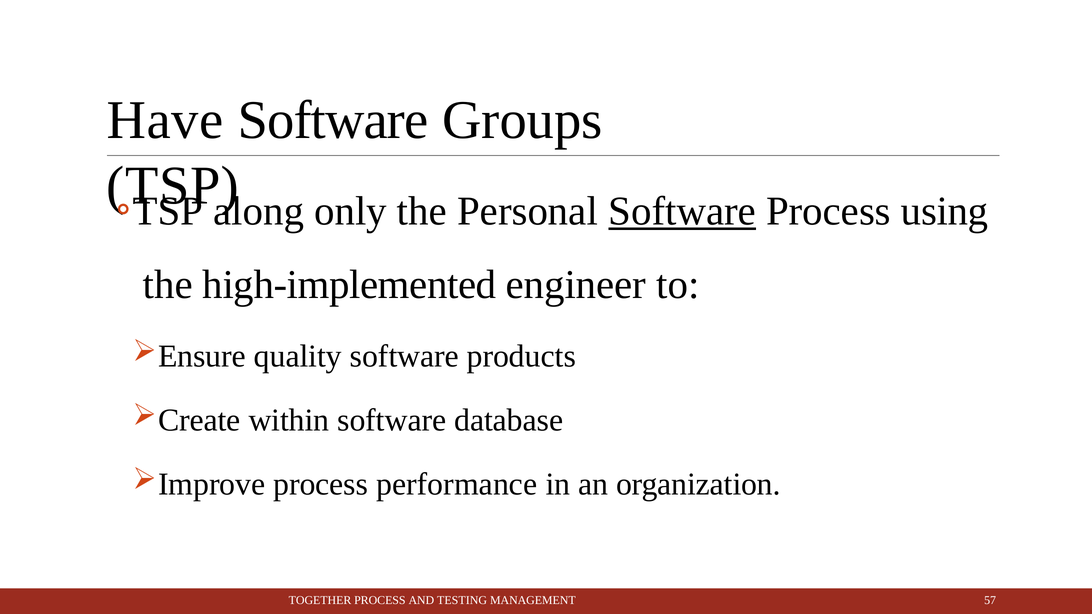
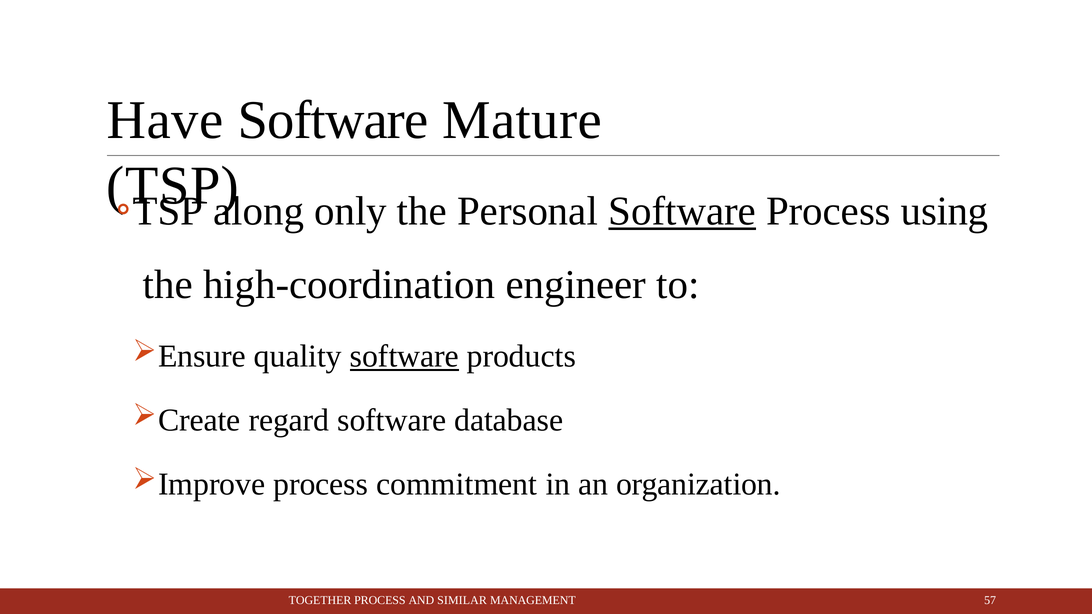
Groups: Groups -> Mature
high-implemented: high-implemented -> high-coordination
software at (404, 356) underline: none -> present
within: within -> regard
performance: performance -> commitment
TESTING: TESTING -> SIMILAR
